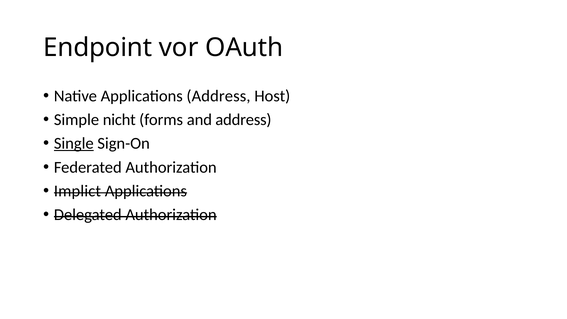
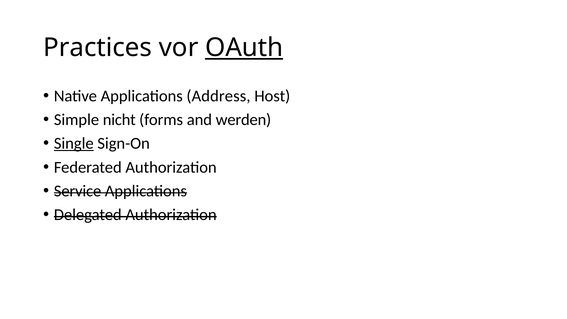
Endpoint: Endpoint -> Practices
OAuth underline: none -> present
and address: address -> werden
Implict: Implict -> Service
